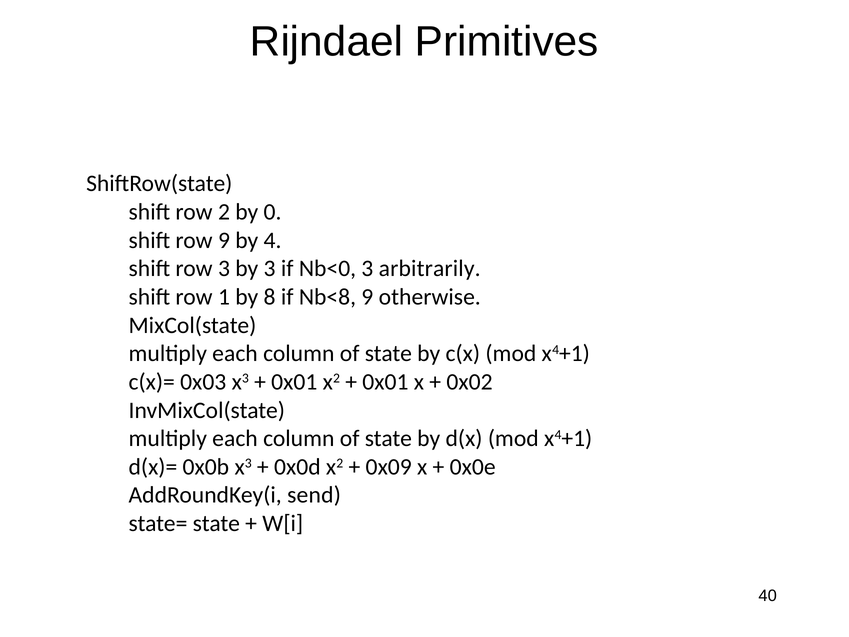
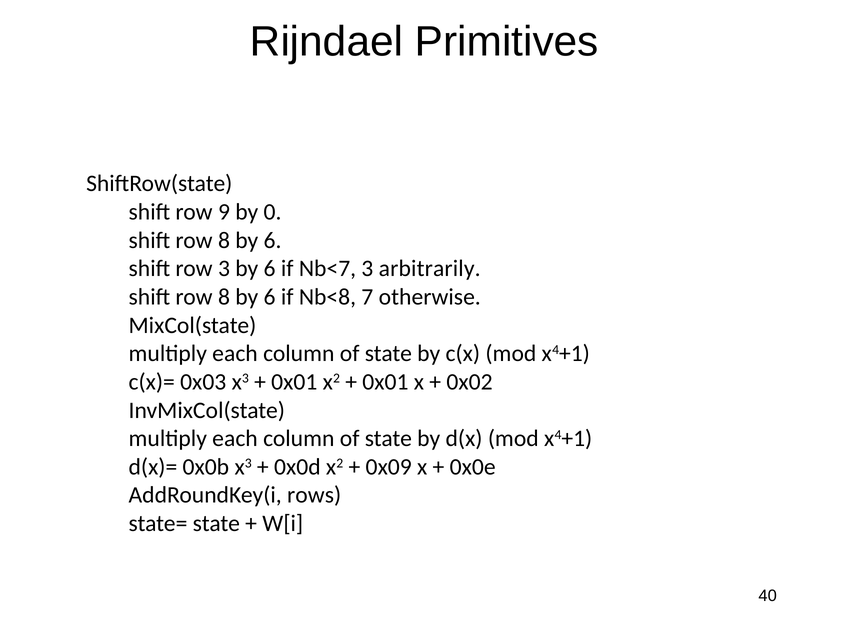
2: 2 -> 9
9 at (224, 240): 9 -> 8
4 at (273, 240): 4 -> 6
3 by 3: 3 -> 6
Nb<0: Nb<0 -> Nb<7
1 at (224, 297): 1 -> 8
8 at (270, 297): 8 -> 6
Nb<8 9: 9 -> 7
send: send -> rows
